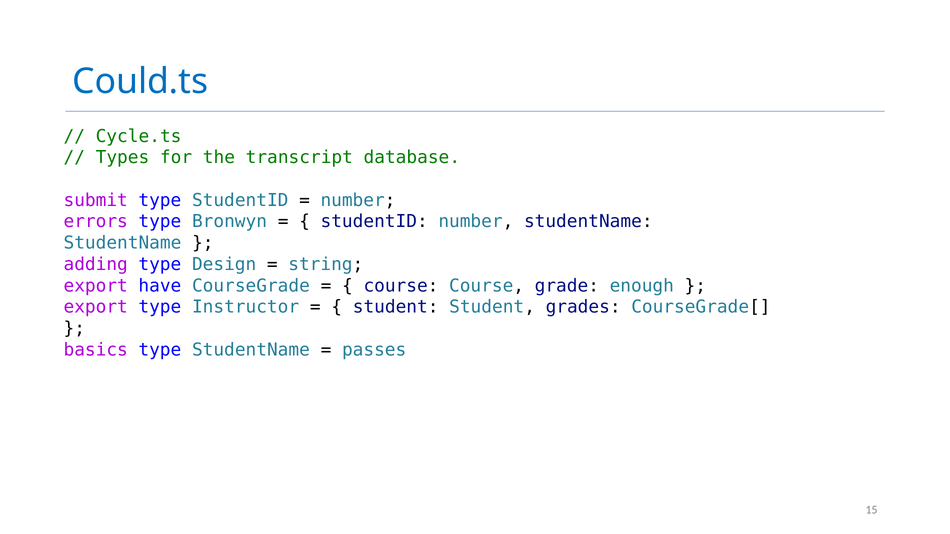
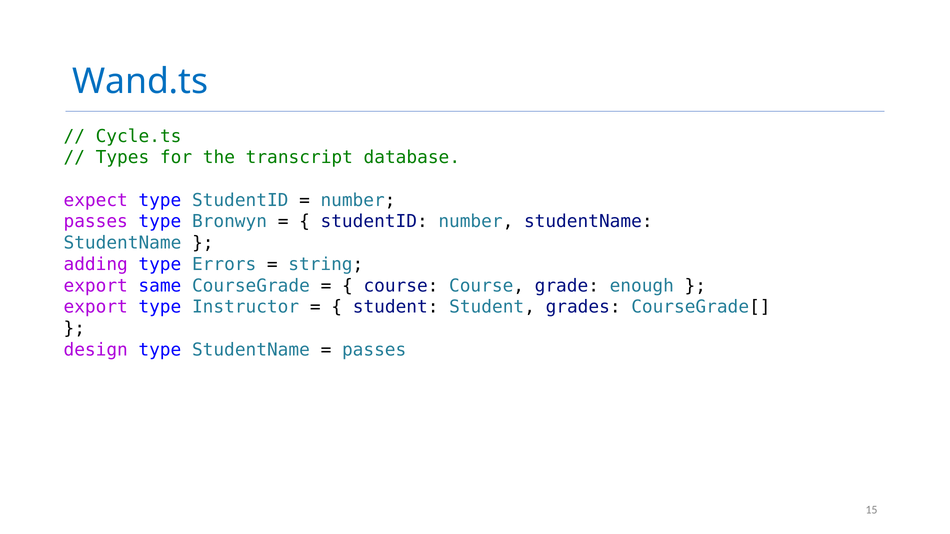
Could.ts: Could.ts -> Wand.ts
submit: submit -> expect
errors at (96, 222): errors -> passes
Design: Design -> Errors
have: have -> same
basics: basics -> design
